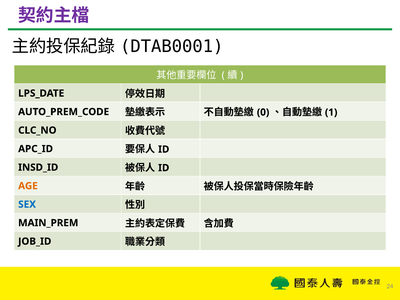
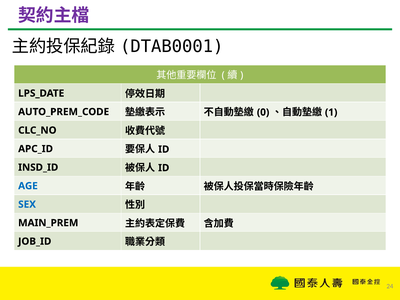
AGE colour: orange -> blue
